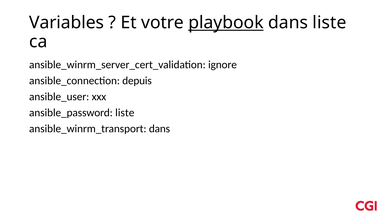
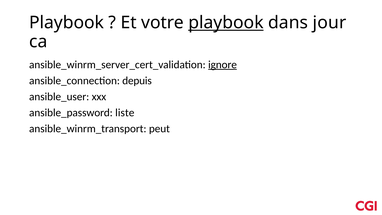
Variables at (67, 23): Variables -> Playbook
dans liste: liste -> jour
ignore underline: none -> present
ansible_winrm_transport dans: dans -> peut
